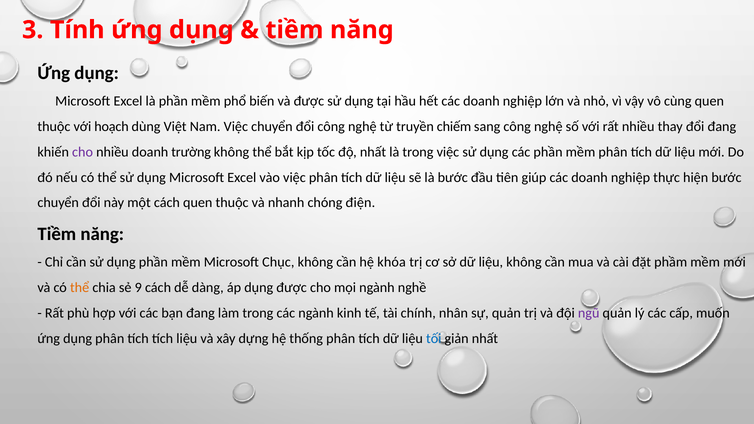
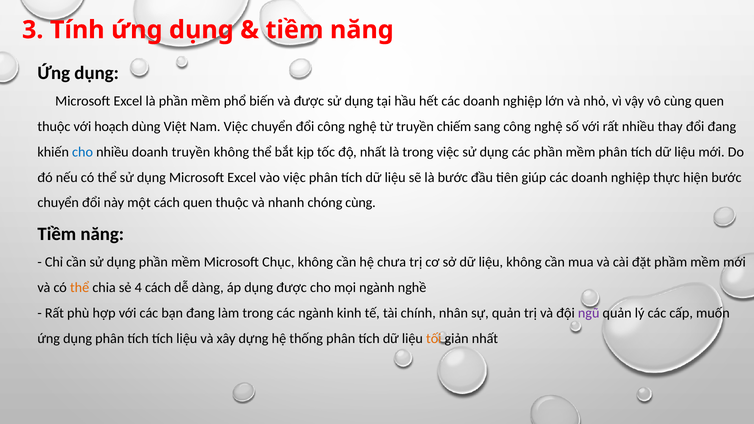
cho at (83, 152) colour: purple -> blue
doanh trường: trường -> truyền
chóng điện: điện -> cùng
khóa: khóa -> chưa
9: 9 -> 4
tối colour: blue -> orange
